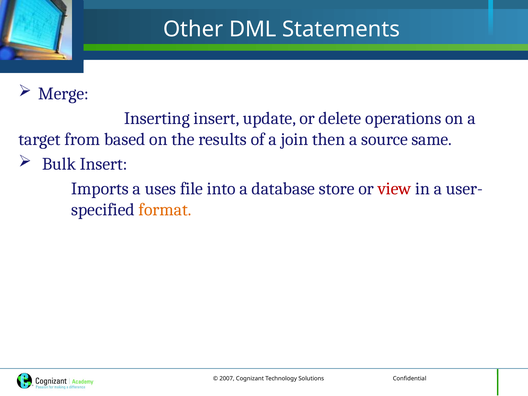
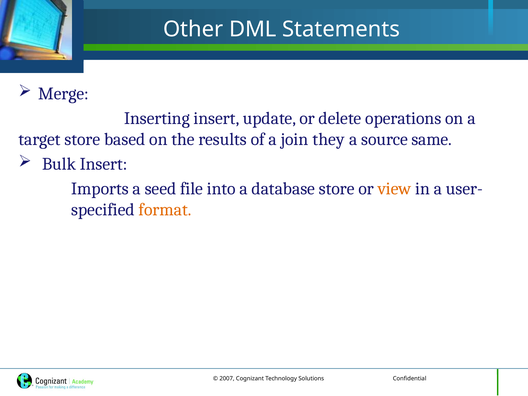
target from: from -> store
then: then -> they
uses: uses -> seed
view colour: red -> orange
